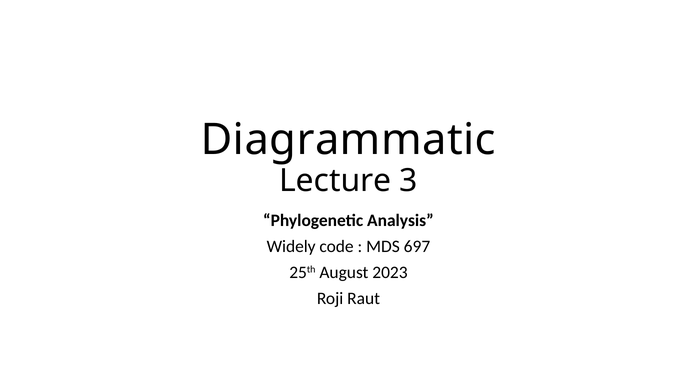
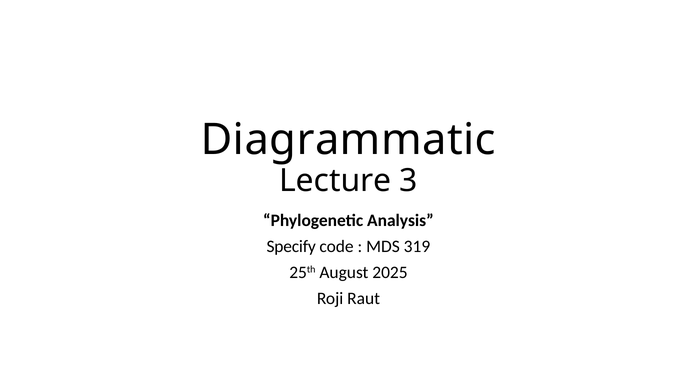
Widely: Widely -> Specify
697: 697 -> 319
2023: 2023 -> 2025
